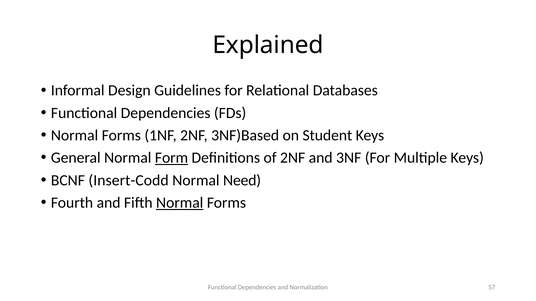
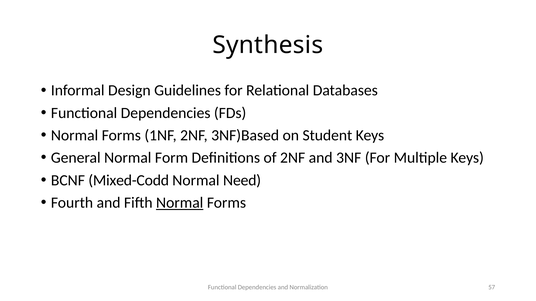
Explained: Explained -> Synthesis
Form underline: present -> none
Insert-Codd: Insert-Codd -> Mixed-Codd
